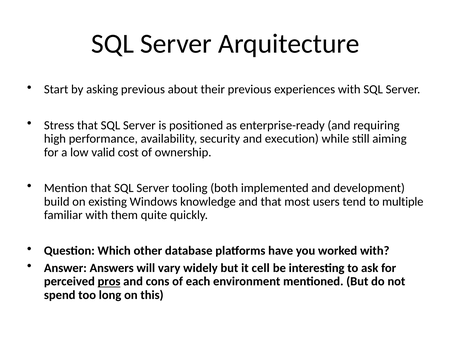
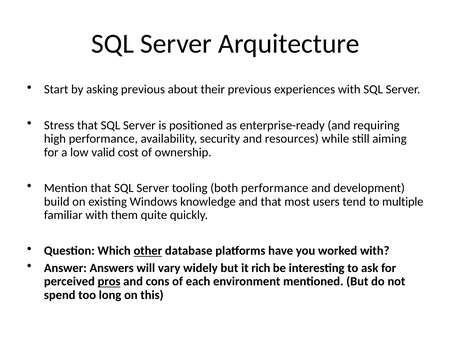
execution: execution -> resources
both implemented: implemented -> performance
other underline: none -> present
cell: cell -> rich
